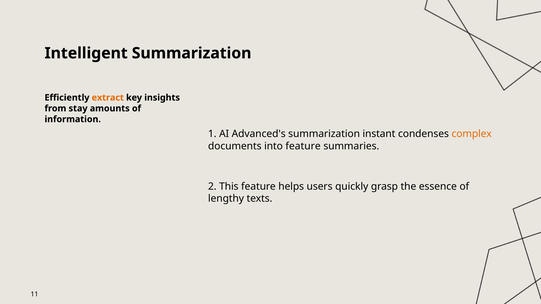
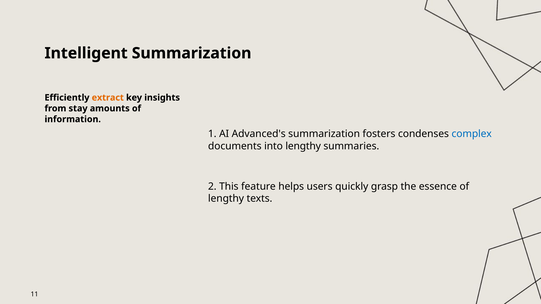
instant: instant -> fosters
complex colour: orange -> blue
into feature: feature -> lengthy
